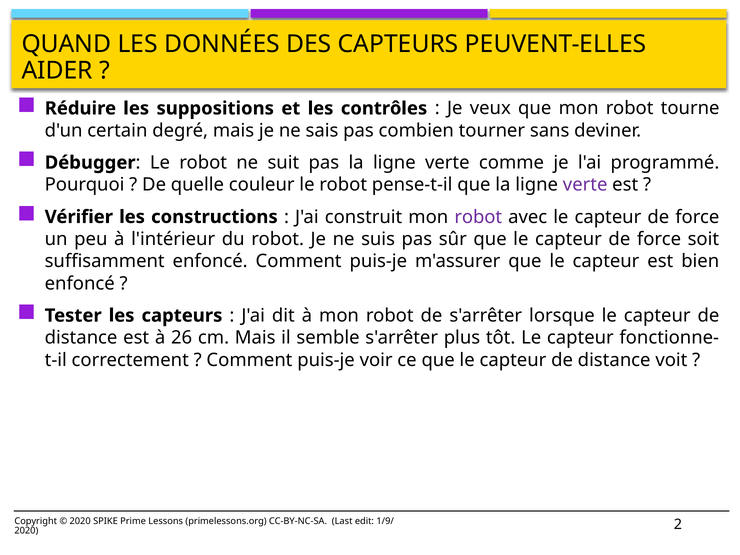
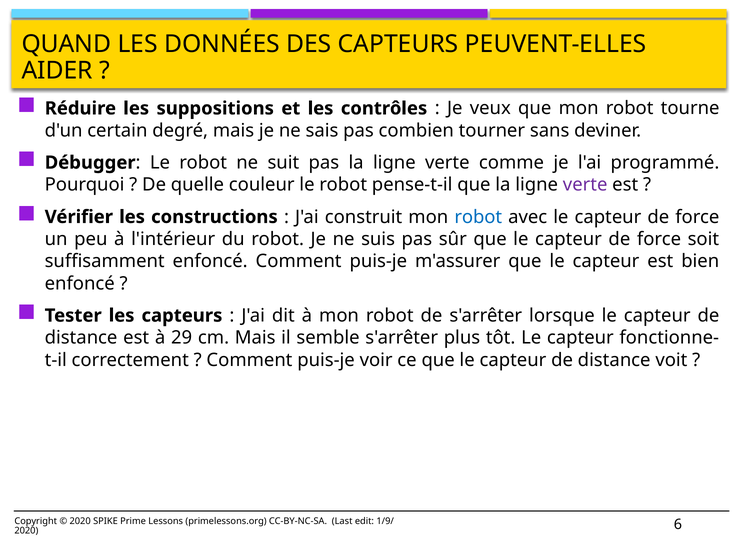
robot at (478, 217) colour: purple -> blue
26: 26 -> 29
2: 2 -> 6
